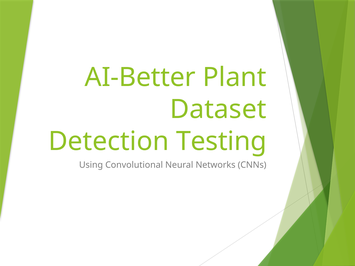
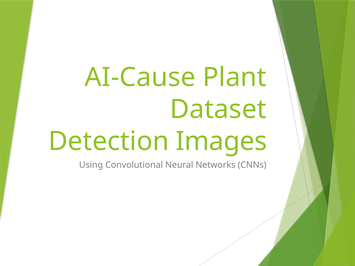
AI-Better: AI-Better -> AI-Cause
Testing: Testing -> Images
